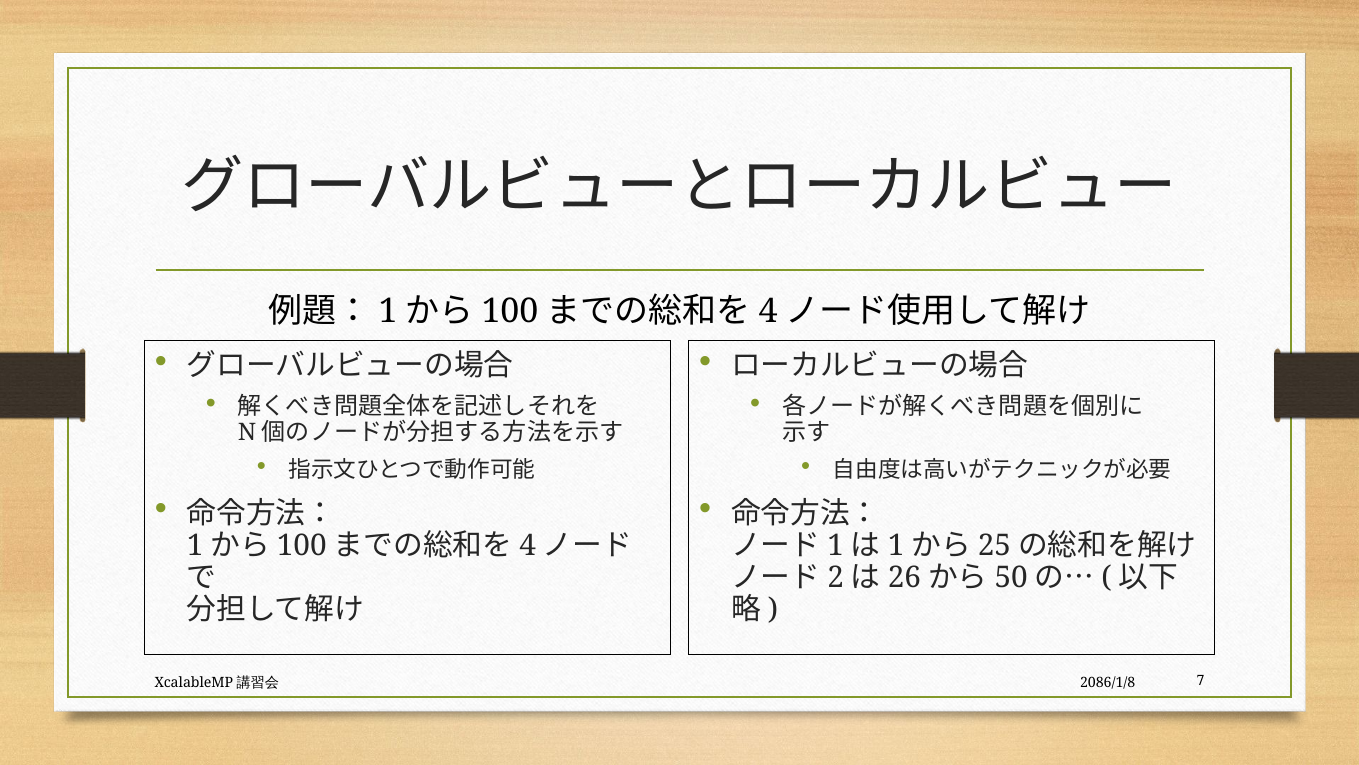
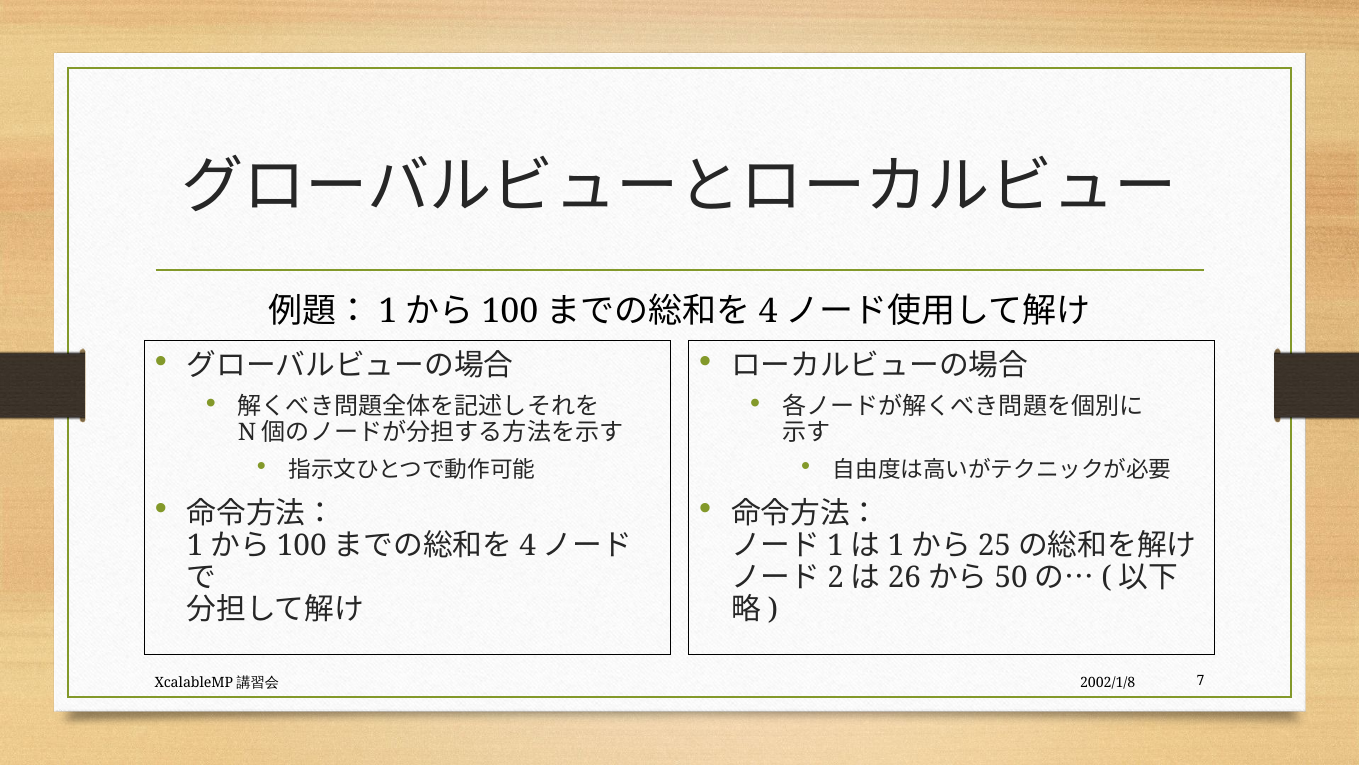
2086/1/8: 2086/1/8 -> 2002/1/8
